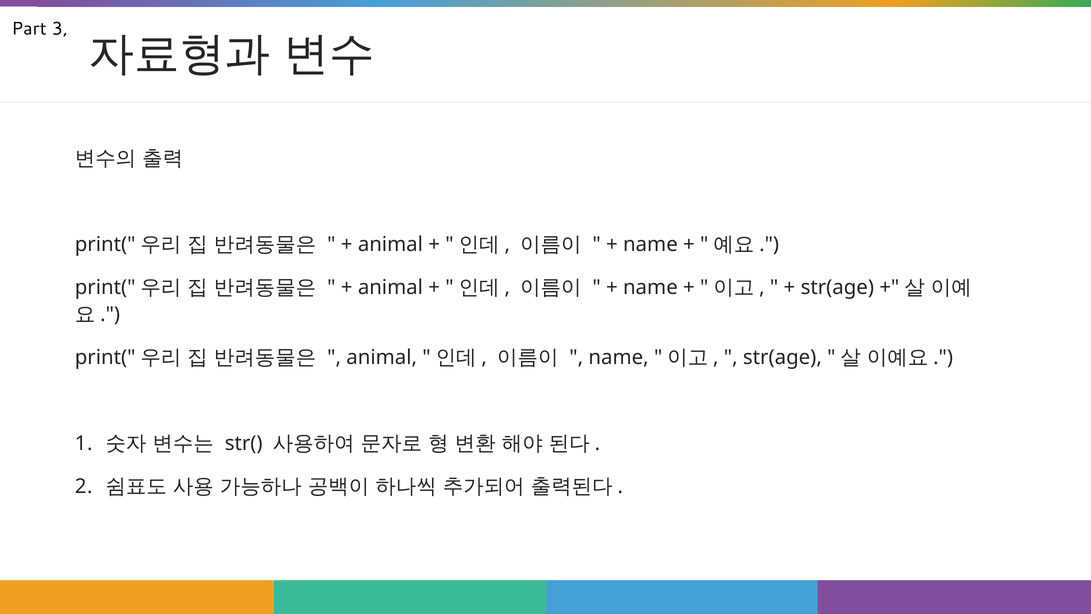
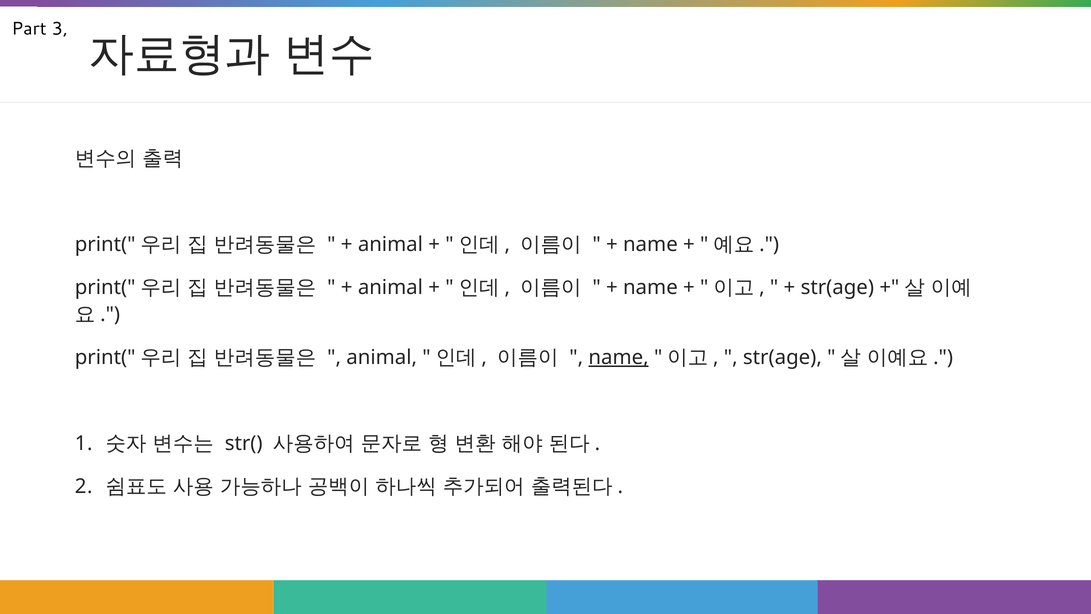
name at (619, 357) underline: none -> present
